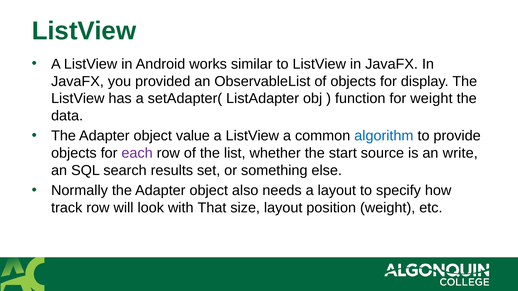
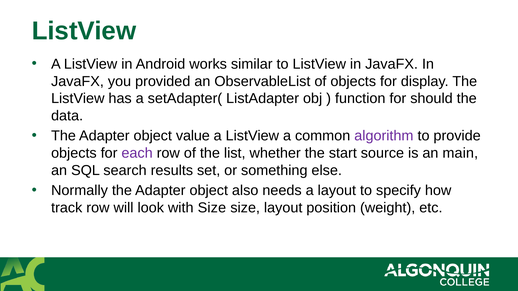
for weight: weight -> should
algorithm colour: blue -> purple
write: write -> main
with That: That -> Size
